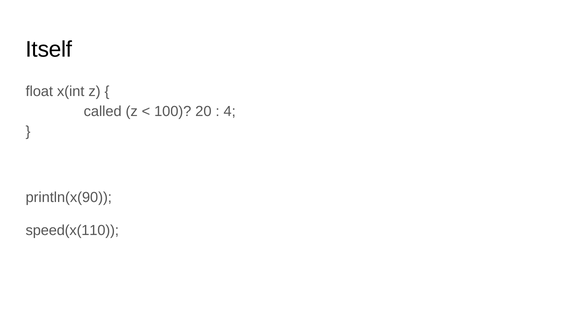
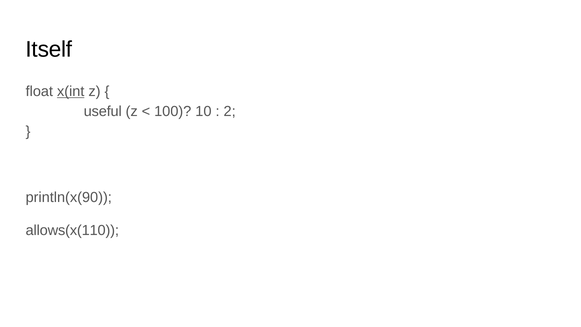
x(int underline: none -> present
called: called -> useful
20: 20 -> 10
4: 4 -> 2
speed(x(110: speed(x(110 -> allows(x(110
